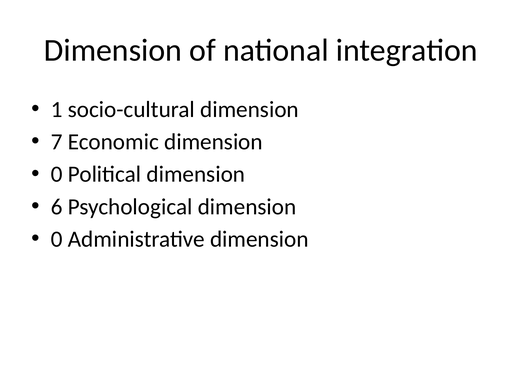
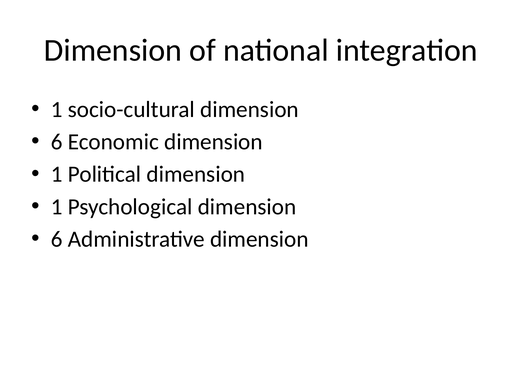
7 at (57, 142): 7 -> 6
0 at (57, 174): 0 -> 1
6 at (57, 207): 6 -> 1
0 at (57, 239): 0 -> 6
